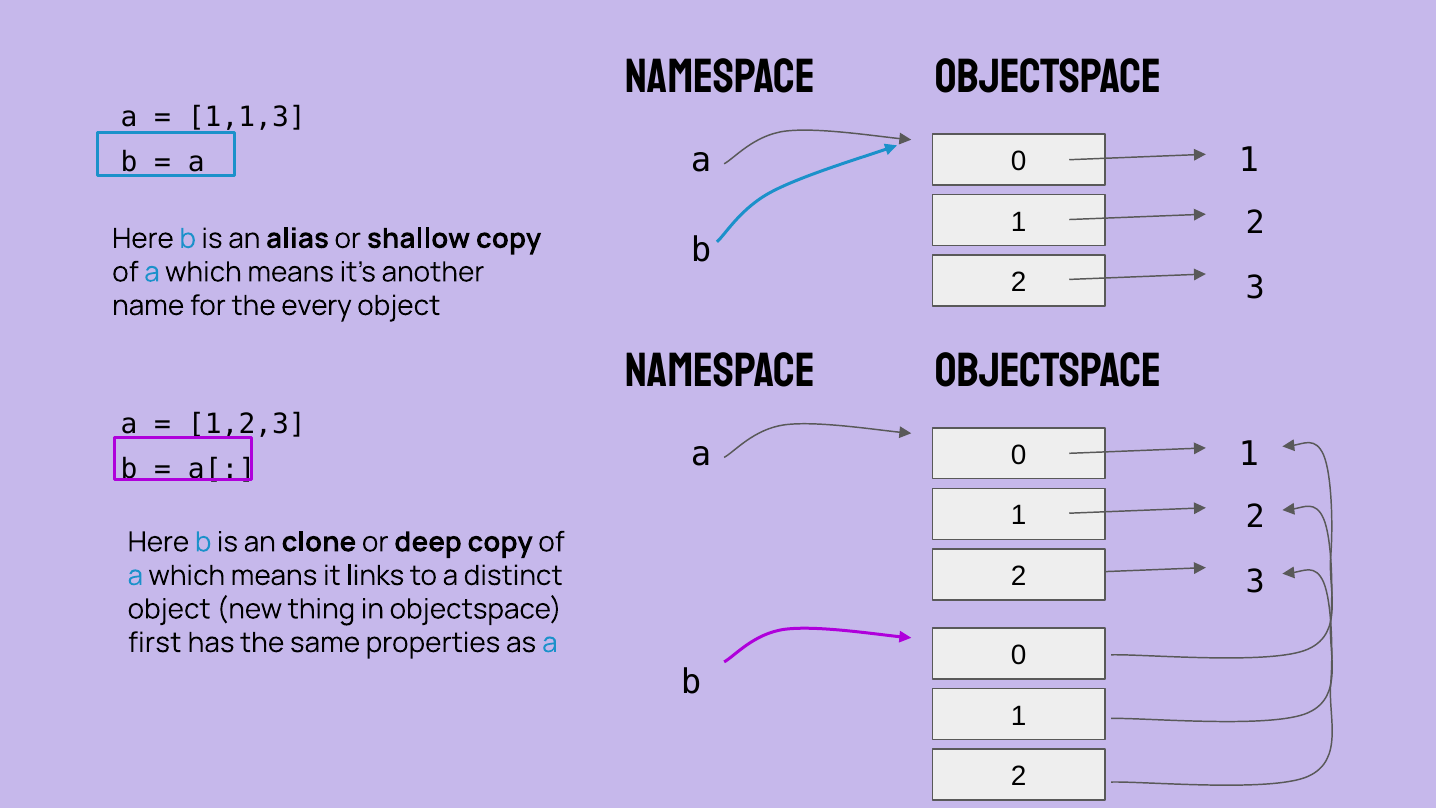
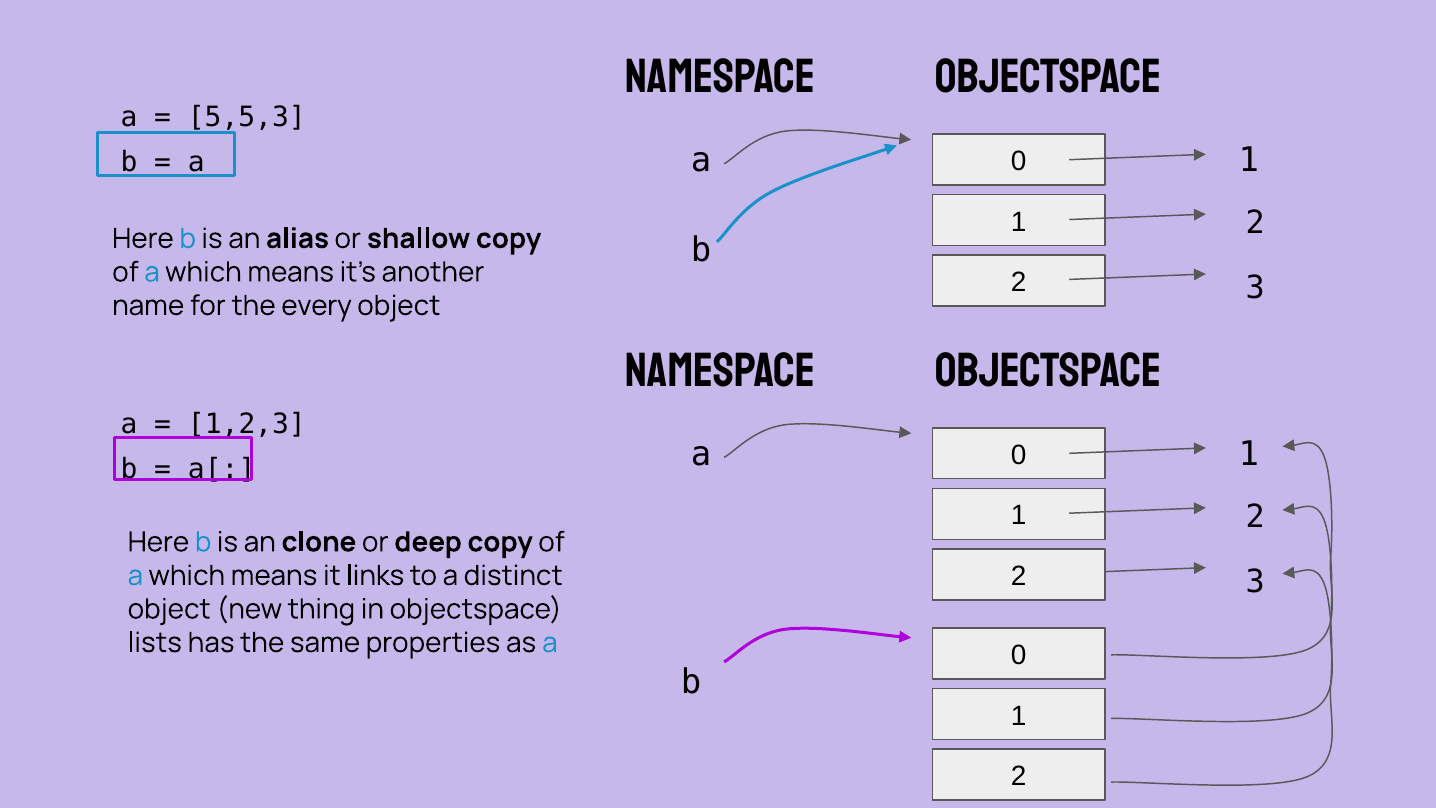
1,1,3: 1,1,3 -> 5,5,3
first: first -> lists
